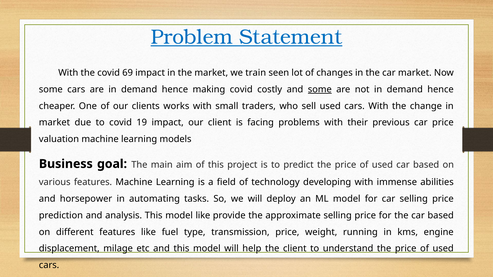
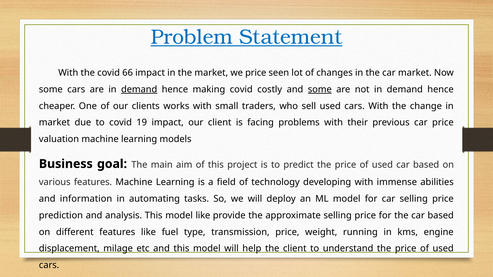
69: 69 -> 66
we train: train -> price
demand at (139, 89) underline: none -> present
horsepower: horsepower -> information
